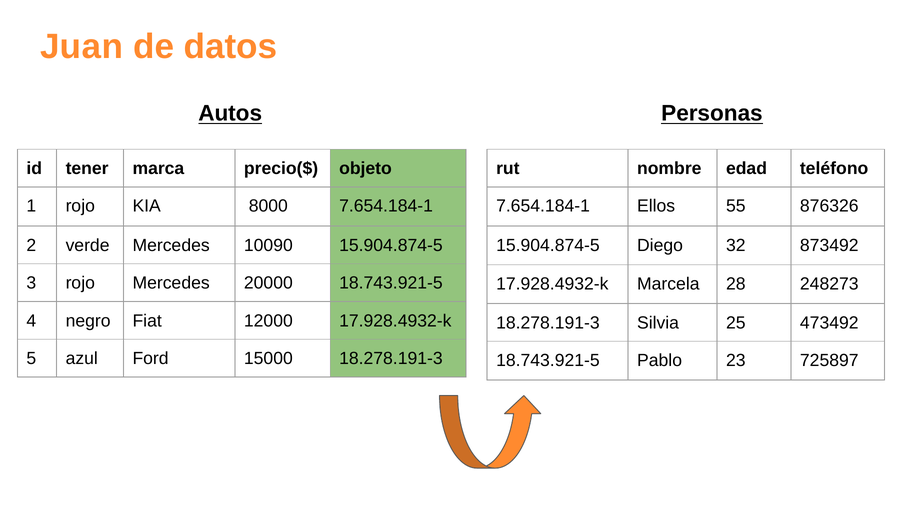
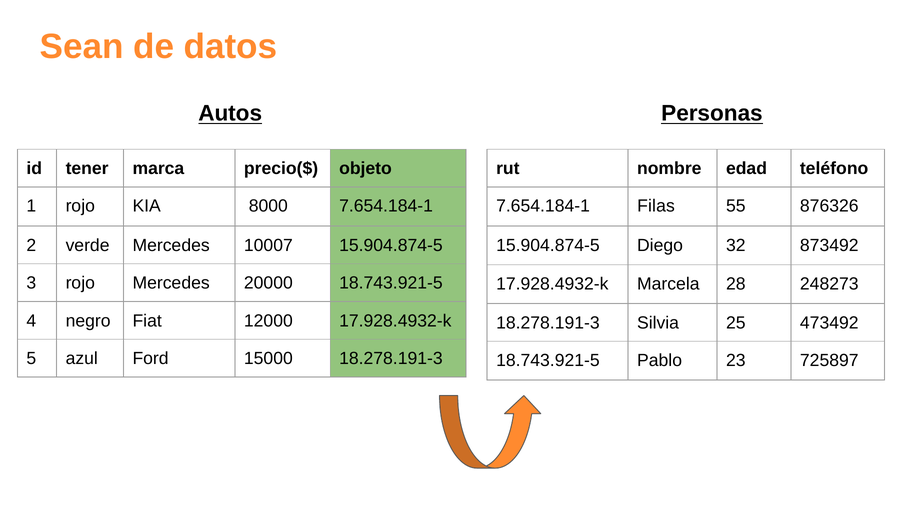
Juan: Juan -> Sean
Ellos: Ellos -> Filas
10090: 10090 -> 10007
